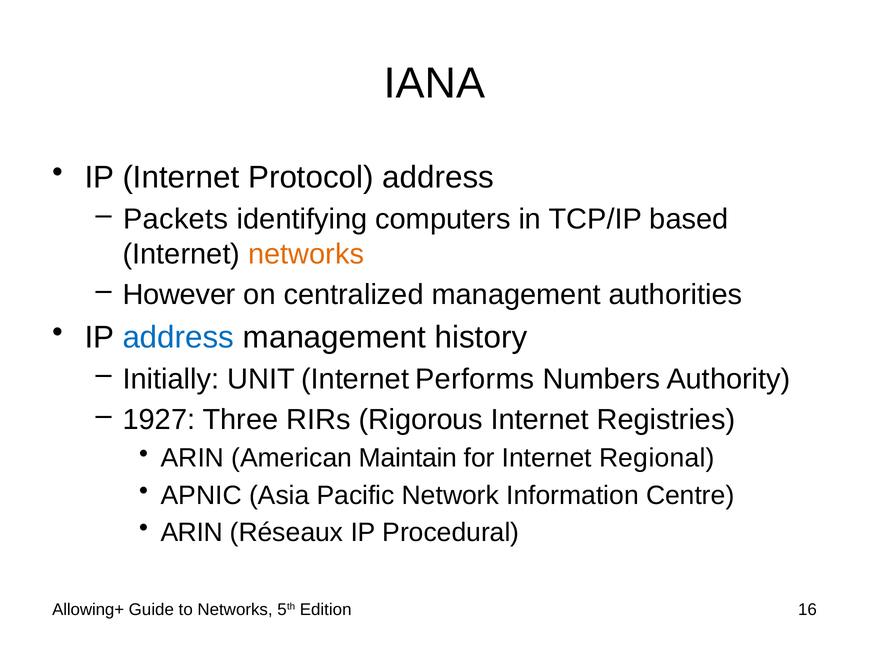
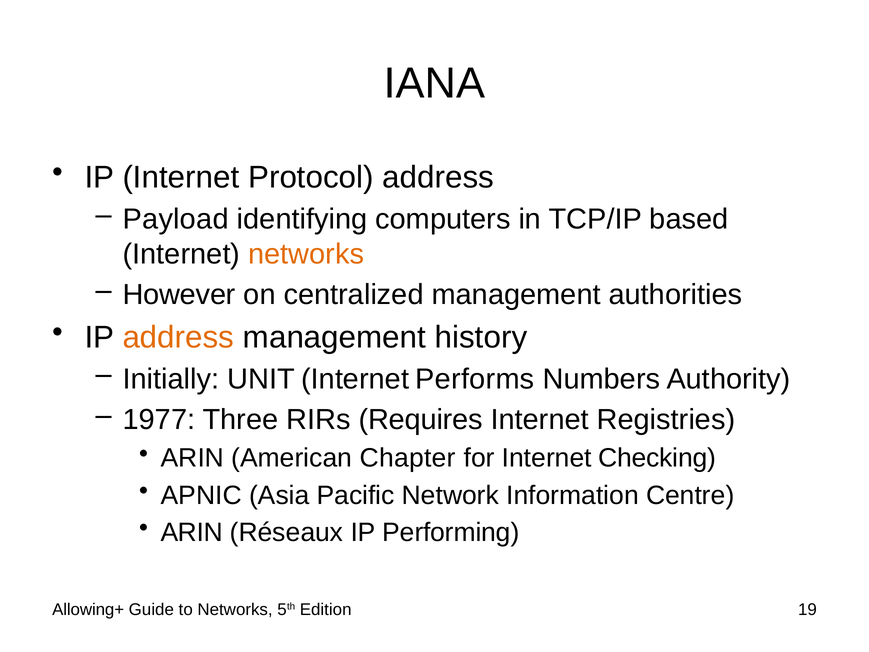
Packets: Packets -> Payload
address at (178, 337) colour: blue -> orange
1927: 1927 -> 1977
Rigorous: Rigorous -> Requires
Maintain: Maintain -> Chapter
Regional: Regional -> Checking
Procedural: Procedural -> Performing
16: 16 -> 19
